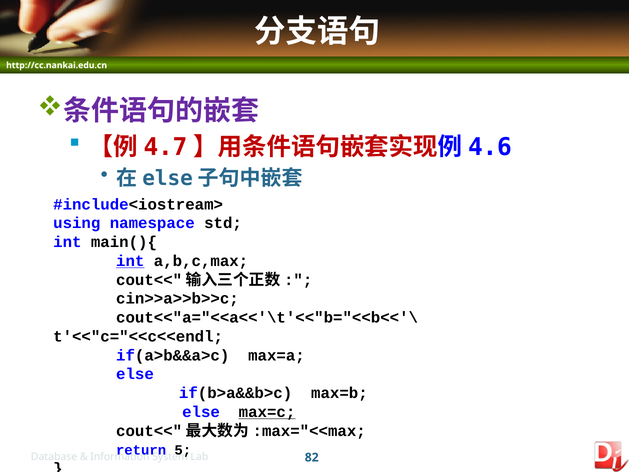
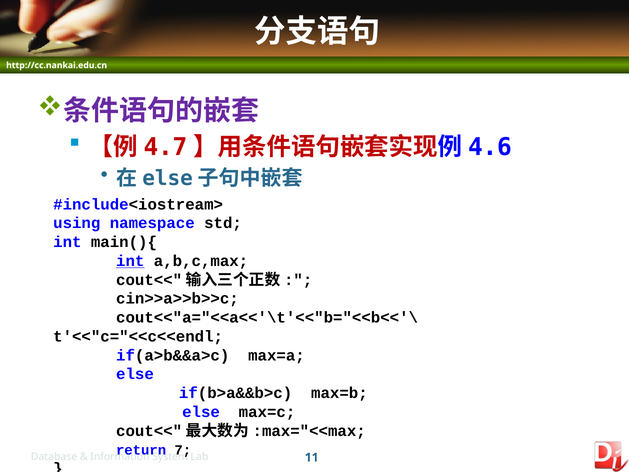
max=c underline: present -> none
5: 5 -> 7
82: 82 -> 11
